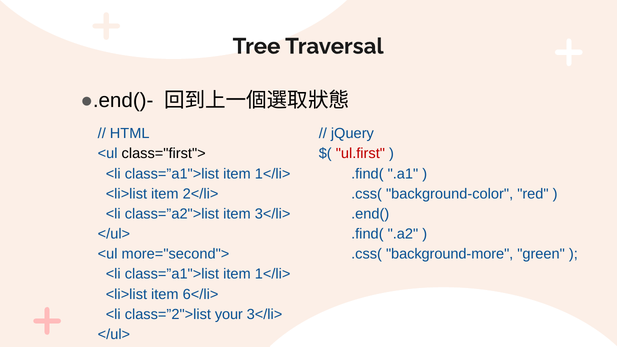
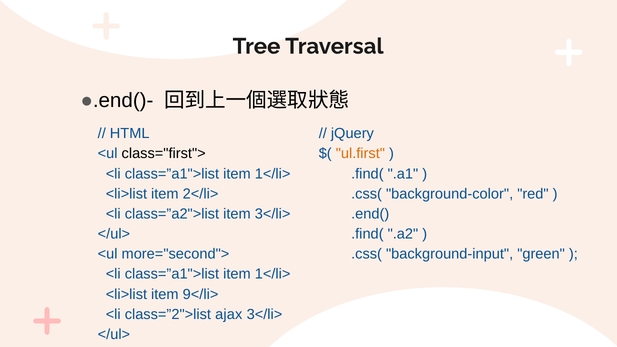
ul.first colour: red -> orange
background-more: background-more -> background-input
6</li>: 6</li> -> 9</li>
your: your -> ajax
